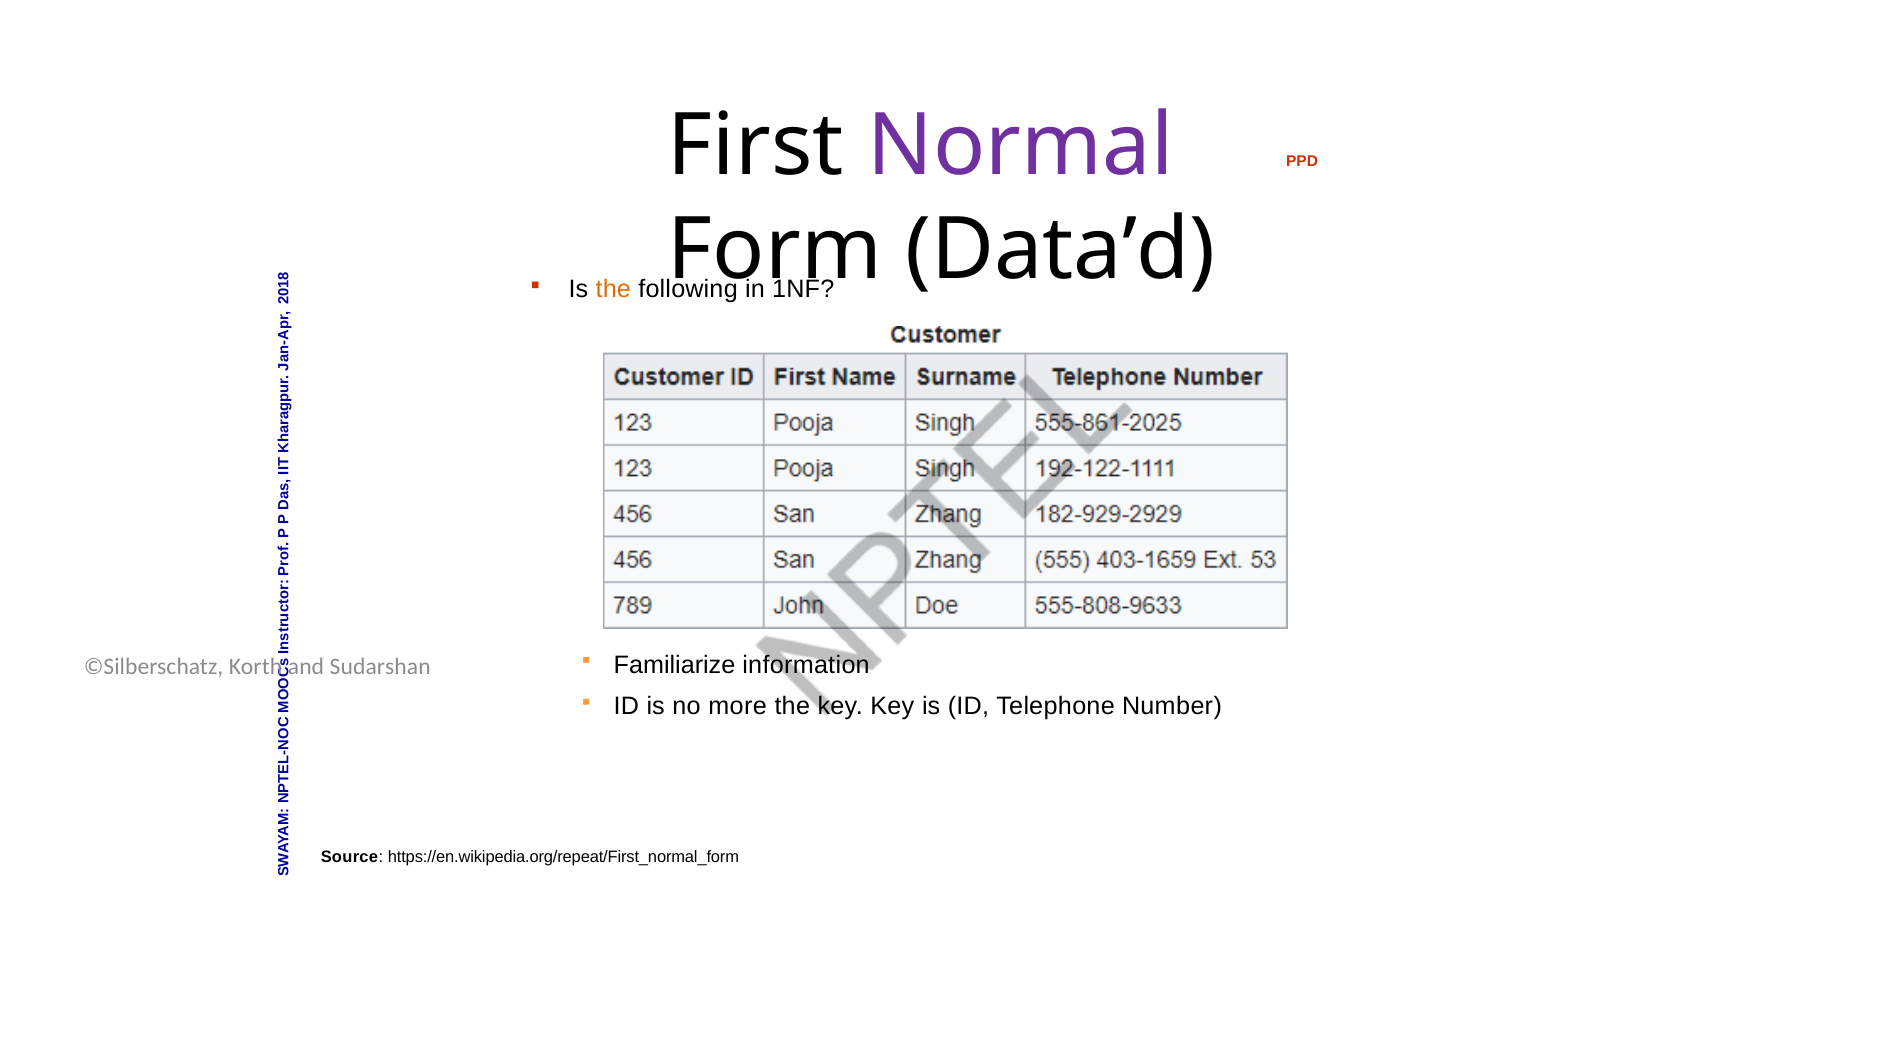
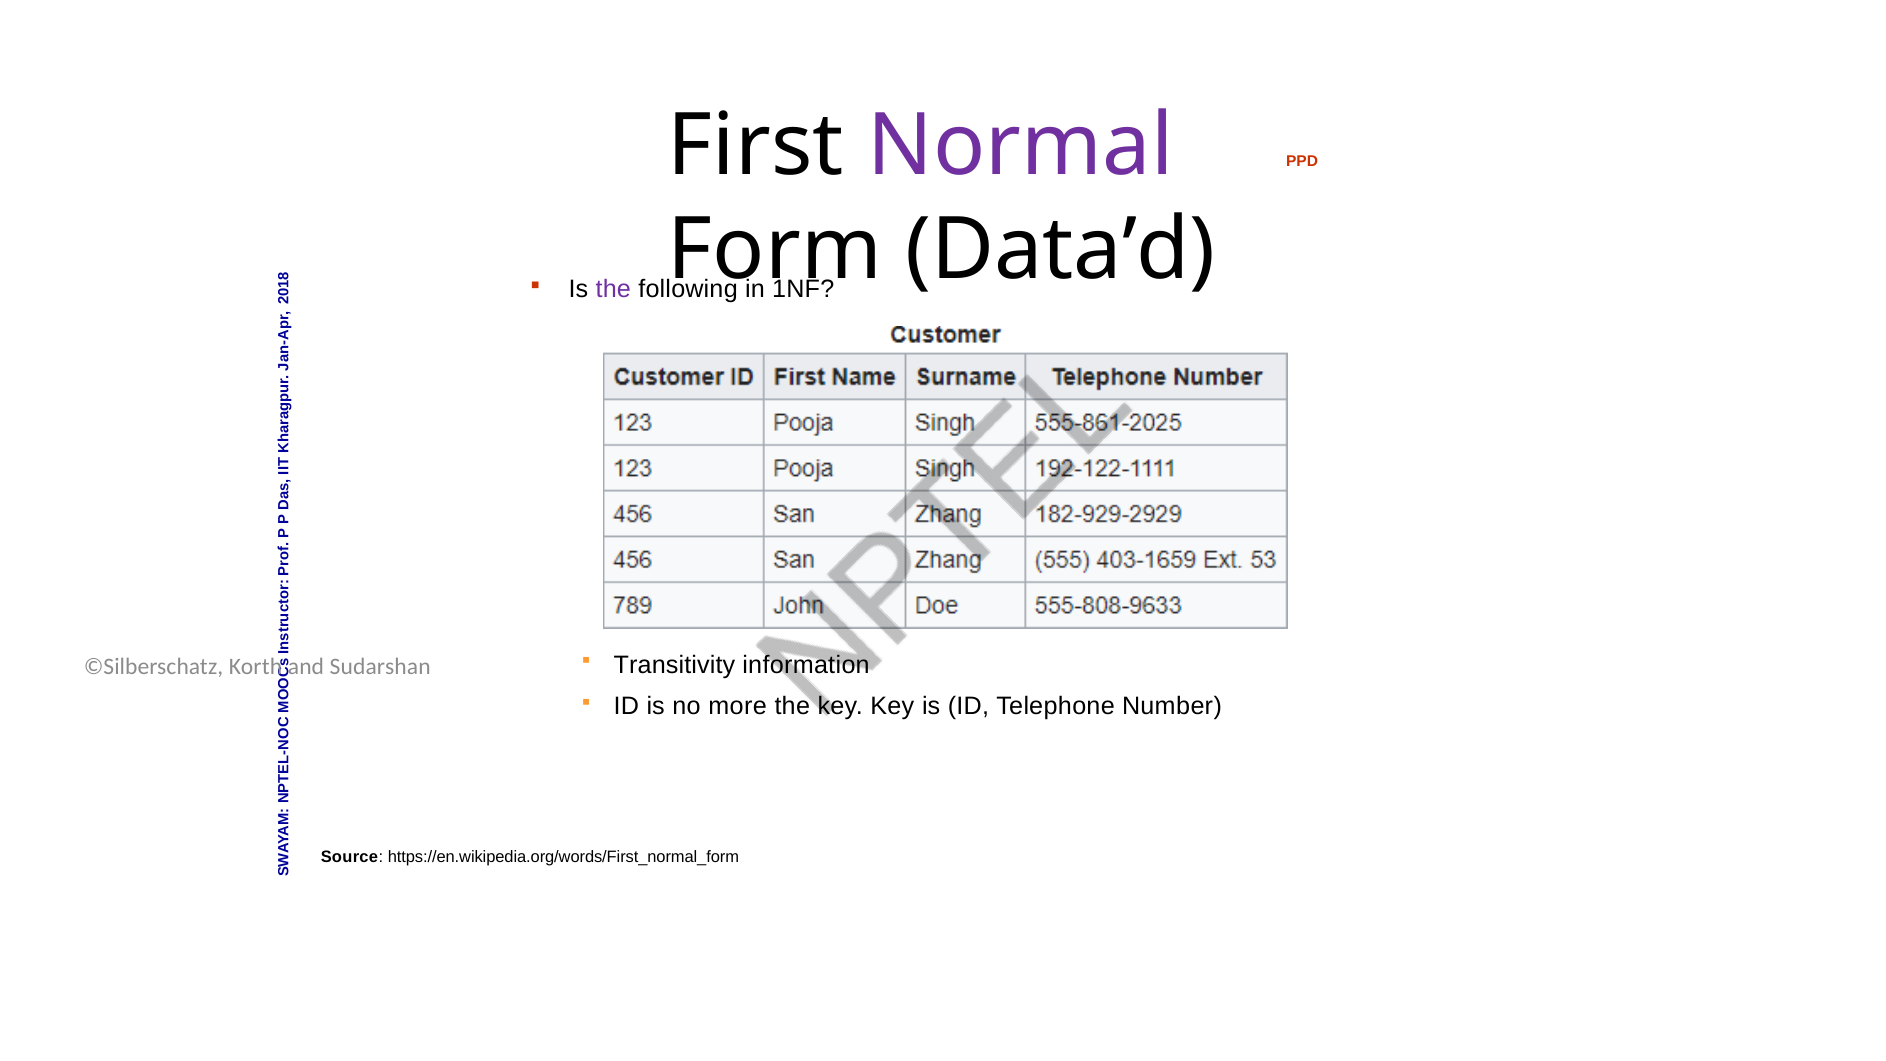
the at (613, 289) colour: orange -> purple
Familiarize: Familiarize -> Transitivity
https://en.wikipedia.org/repeat/First_normal_form: https://en.wikipedia.org/repeat/First_normal_form -> https://en.wikipedia.org/words/First_normal_form
